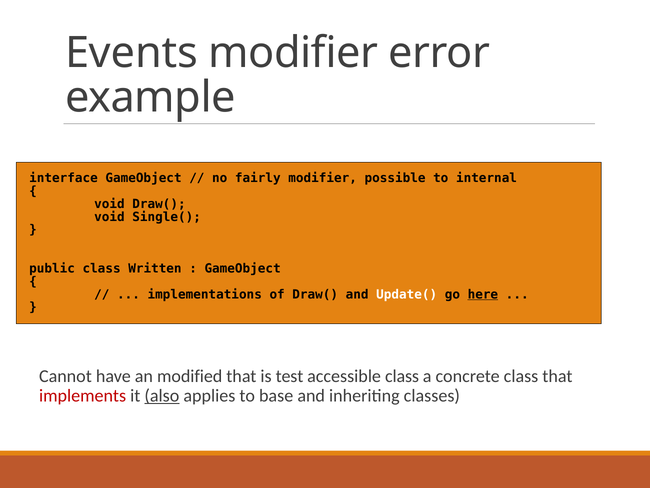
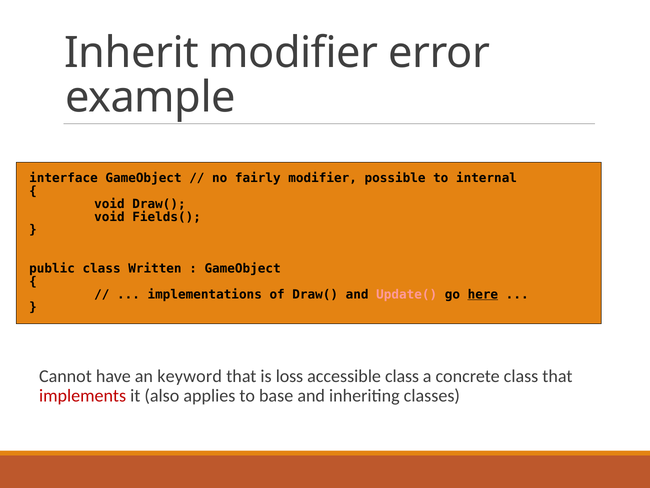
Events: Events -> Inherit
Single(: Single( -> Fields(
Update( colour: white -> pink
modified: modified -> keyword
test: test -> loss
also underline: present -> none
